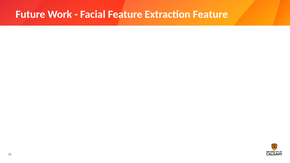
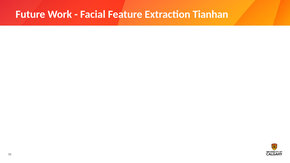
Extraction Feature: Feature -> Tianhan
